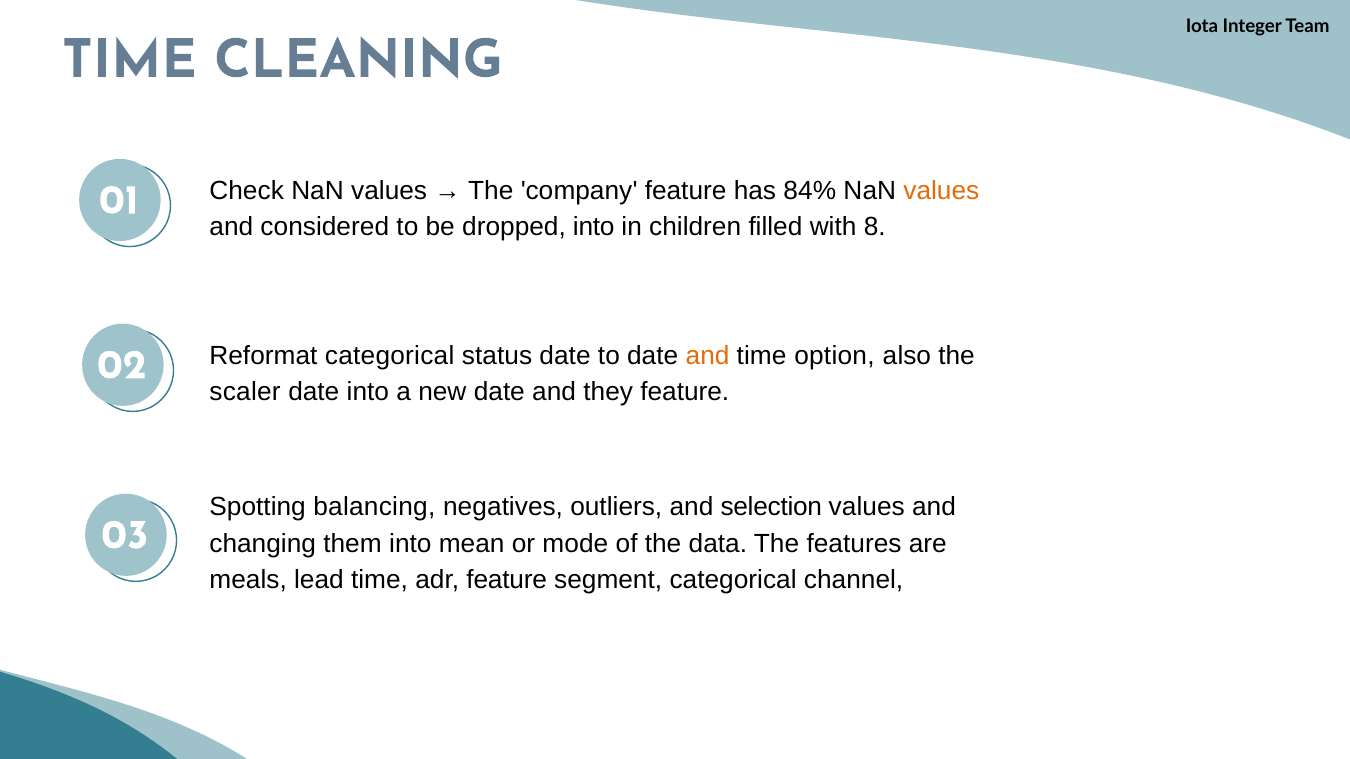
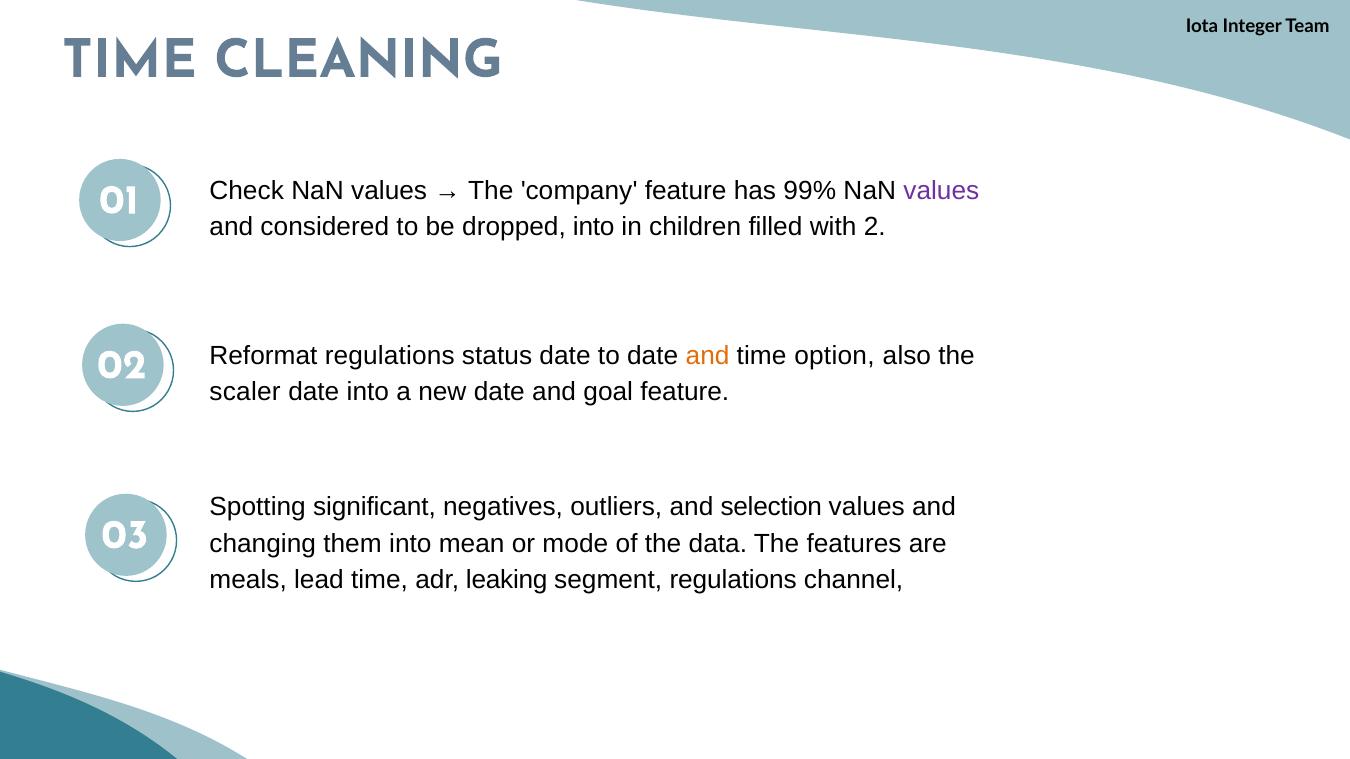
84%: 84% -> 99%
values at (941, 191) colour: orange -> purple
8: 8 -> 2
Reformat categorical: categorical -> regulations
they: they -> goal
balancing: balancing -> significant
adr feature: feature -> leaking
segment categorical: categorical -> regulations
